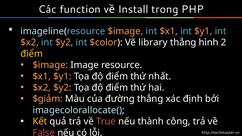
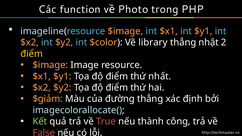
Install: Install -> Photo
hình: hình -> nhật
Kết colour: yellow -> light green
